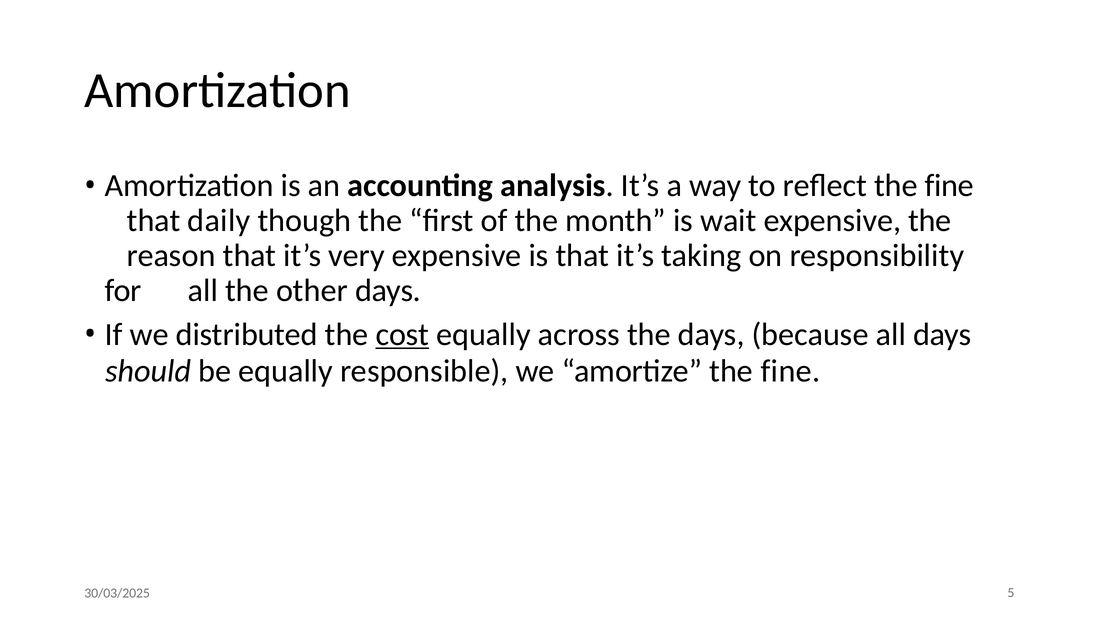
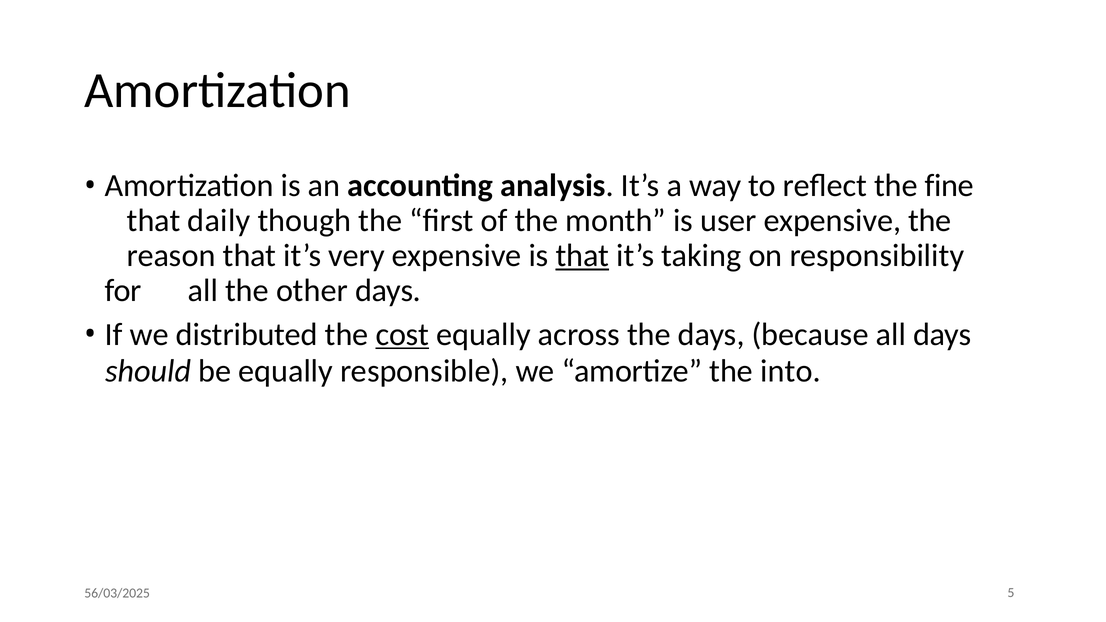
wait: wait -> user
that at (582, 256) underline: none -> present
amortize the fine: fine -> into
30/03/2025: 30/03/2025 -> 56/03/2025
